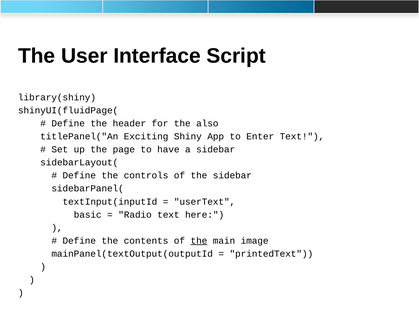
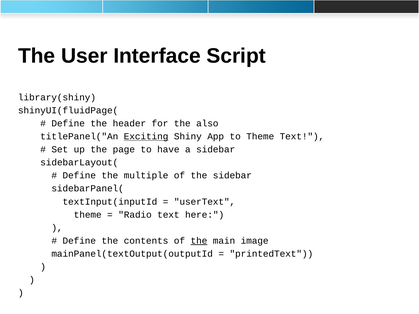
Exciting underline: none -> present
to Enter: Enter -> Theme
controls: controls -> multiple
basic at (88, 215): basic -> theme
